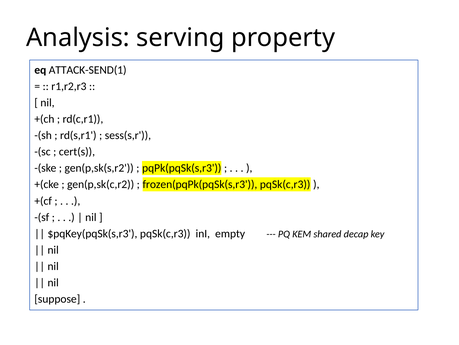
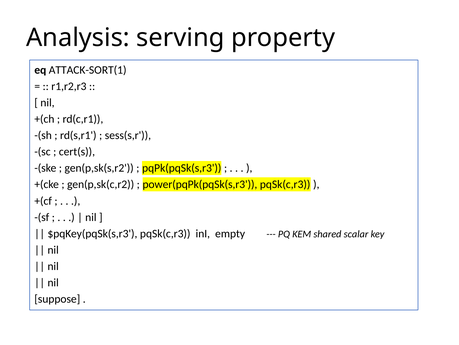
ATTACK-SEND(1: ATTACK-SEND(1 -> ATTACK-SORT(1
frozen(pqPk(pqSk(s,r3: frozen(pqPk(pqSk(s,r3 -> power(pqPk(pqSk(s,r3
decap: decap -> scalar
